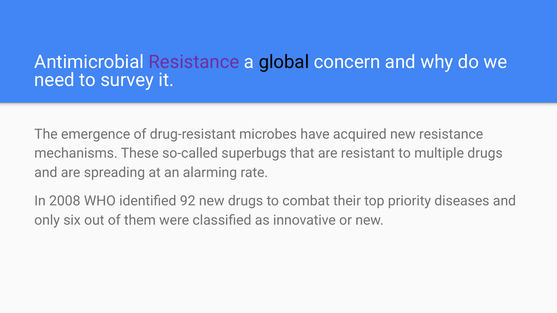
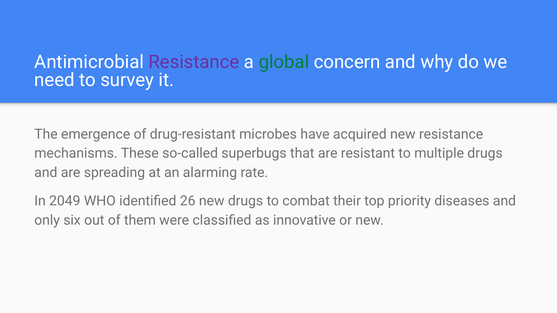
global colour: black -> green
2008: 2008 -> 2049
92: 92 -> 26
